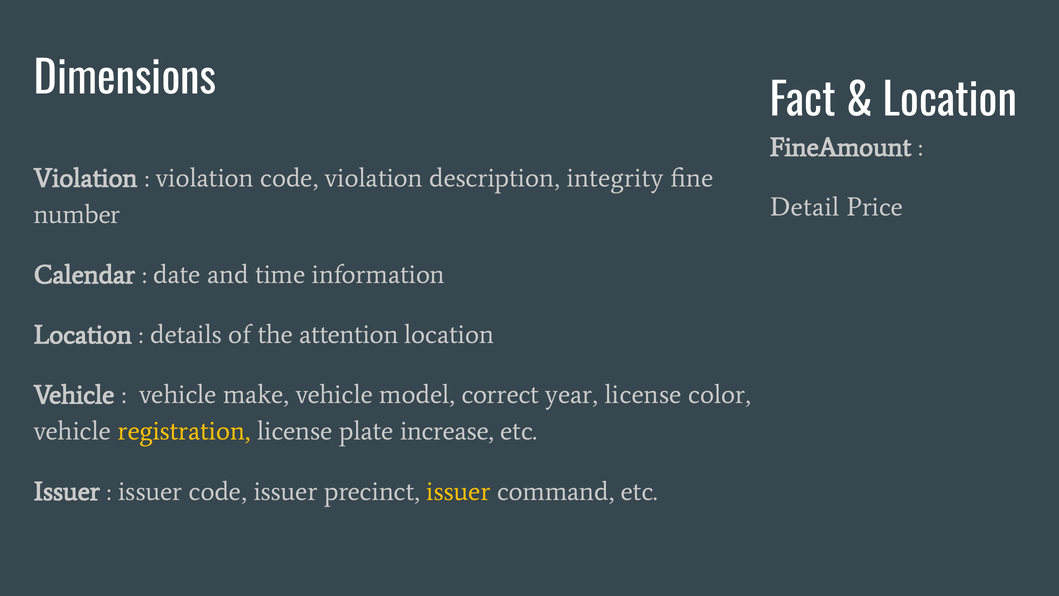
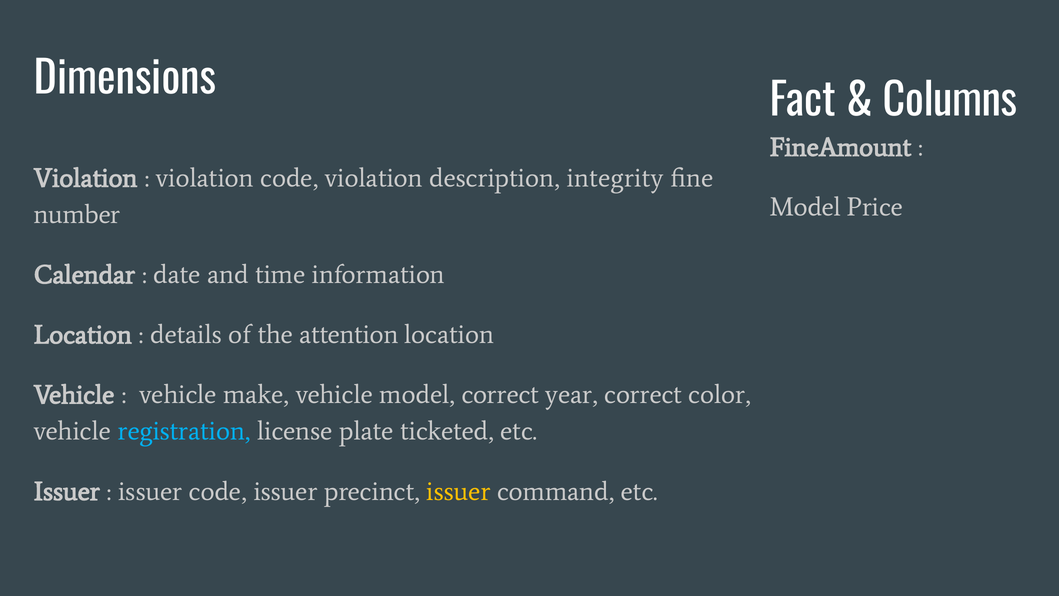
Location at (950, 101): Location -> Columns
Detail at (805, 207): Detail -> Model
year license: license -> correct
registration colour: yellow -> light blue
increase: increase -> ticketed
